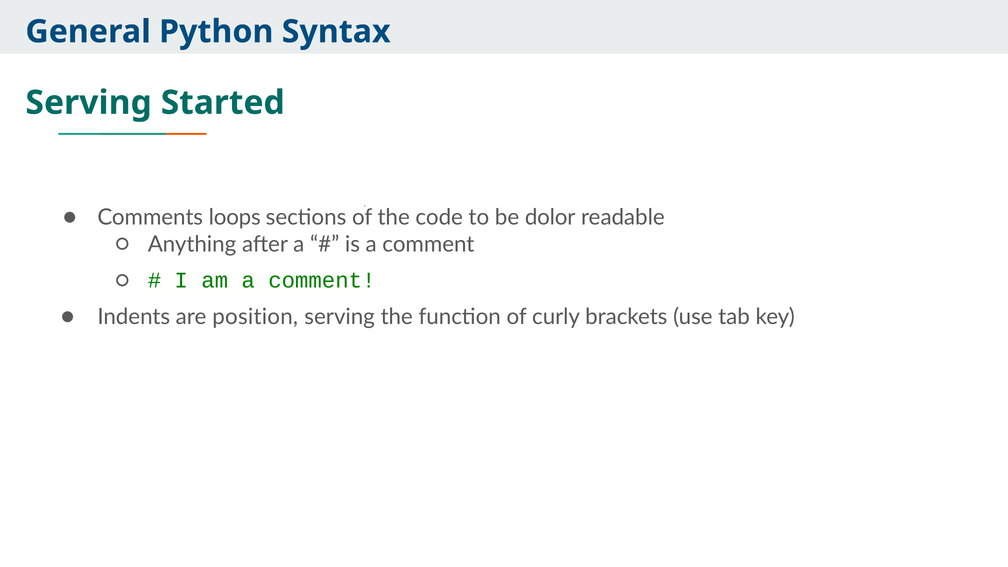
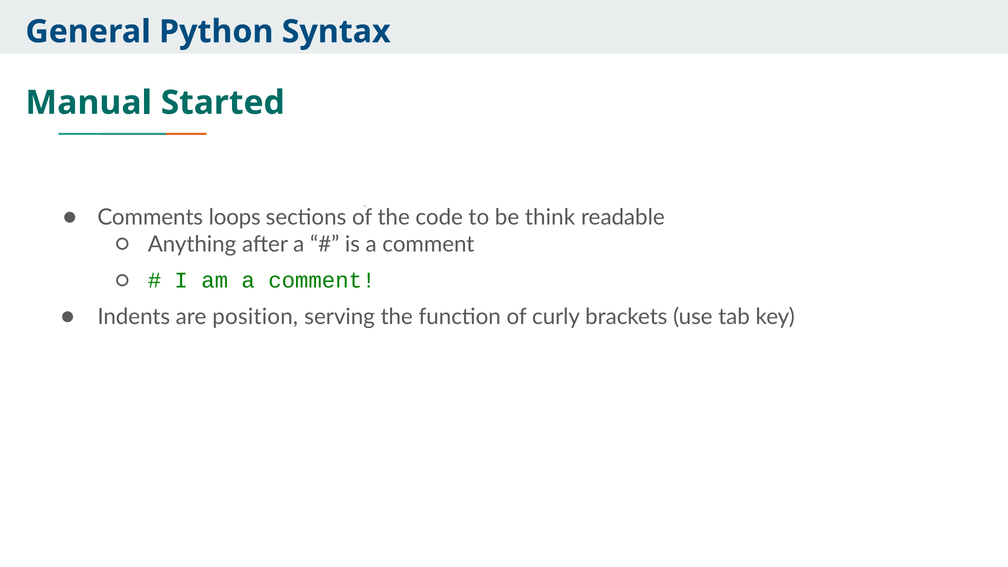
Serving at (89, 103): Serving -> Manual
dolor: dolor -> think
